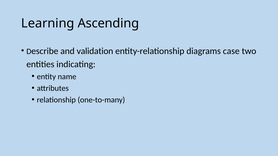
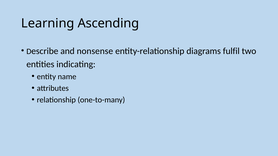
validation: validation -> nonsense
case: case -> fulfil
